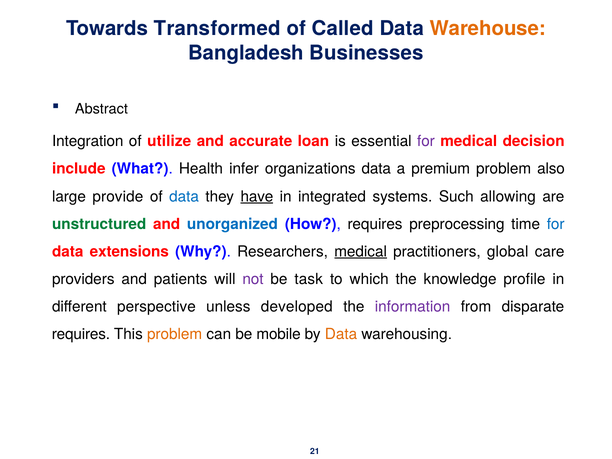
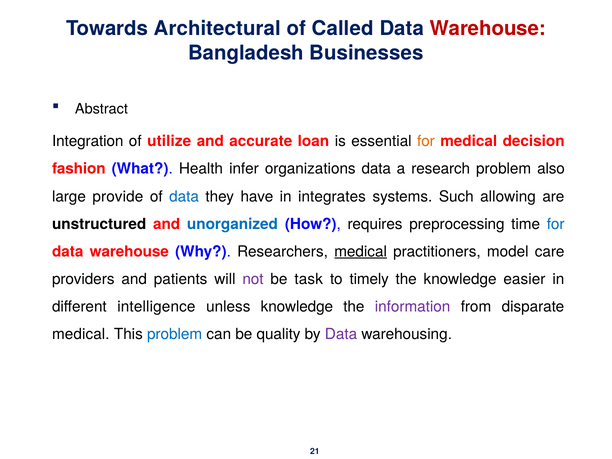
Transformed: Transformed -> Architectural
Warehouse at (488, 28) colour: orange -> red
for at (426, 141) colour: purple -> orange
include: include -> fashion
premium: premium -> research
have underline: present -> none
integrated: integrated -> integrates
unstructured colour: green -> black
extensions at (129, 252): extensions -> warehouse
global: global -> model
which: which -> timely
profile: profile -> easier
perspective: perspective -> intelligence
unless developed: developed -> knowledge
requires at (81, 334): requires -> medical
problem at (175, 334) colour: orange -> blue
mobile: mobile -> quality
Data at (341, 334) colour: orange -> purple
